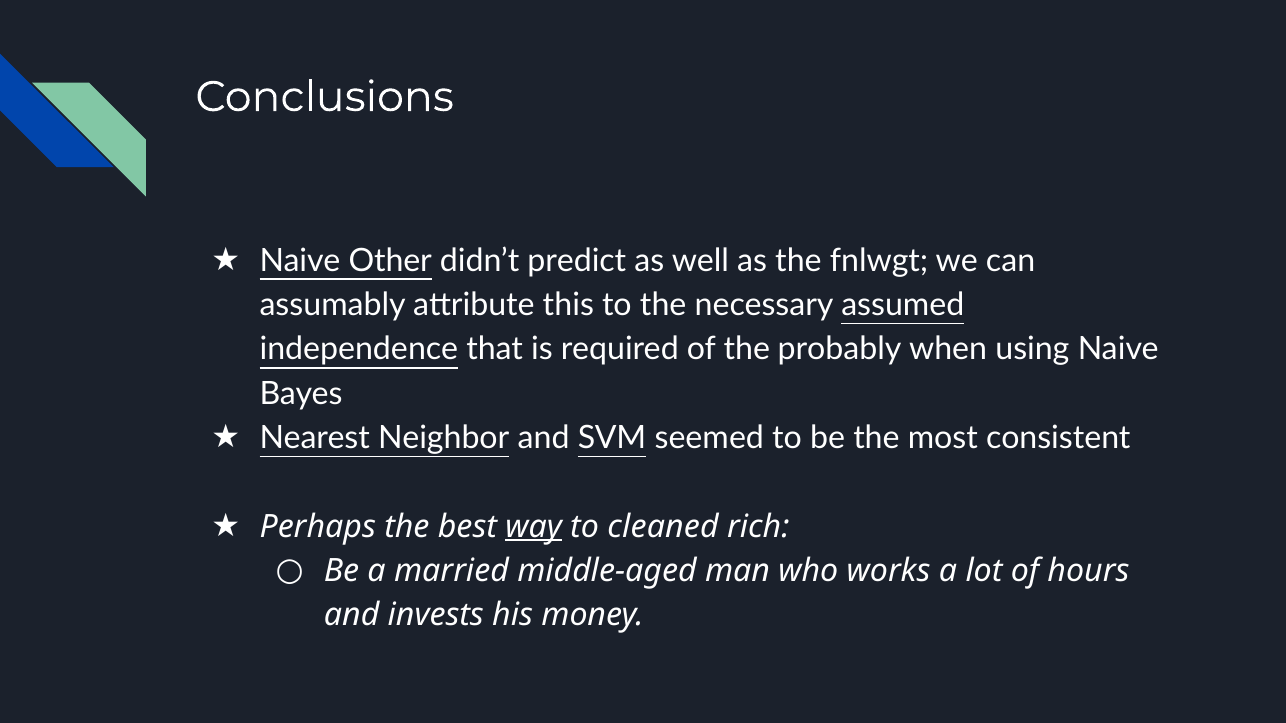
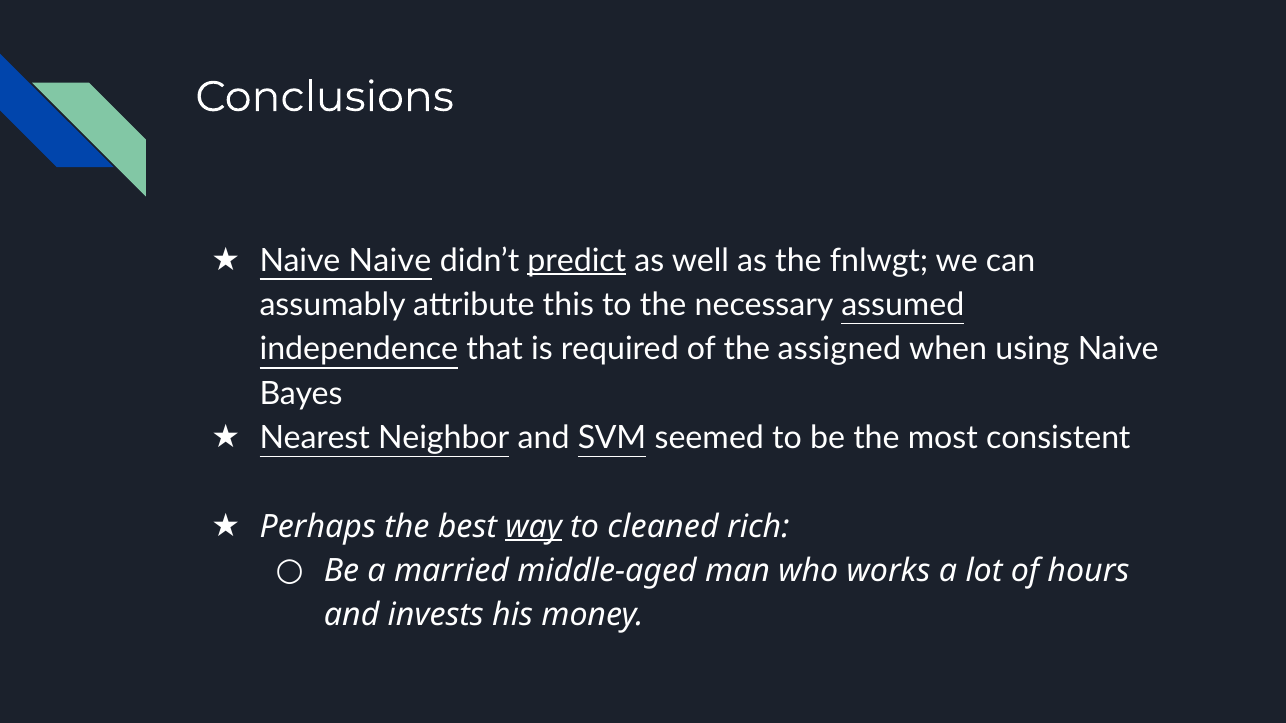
Naive Other: Other -> Naive
predict underline: none -> present
probably: probably -> assigned
